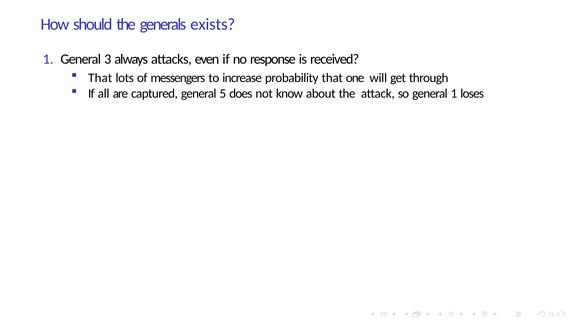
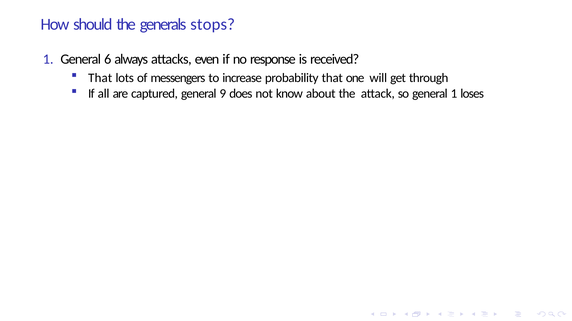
exists: exists -> stops
3: 3 -> 6
5: 5 -> 9
